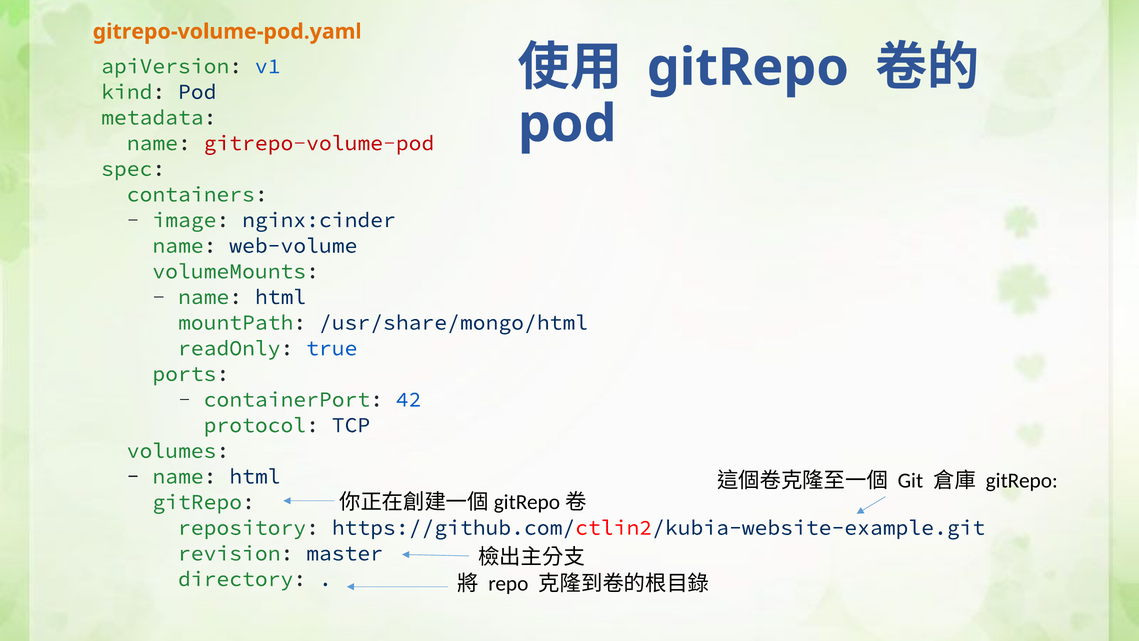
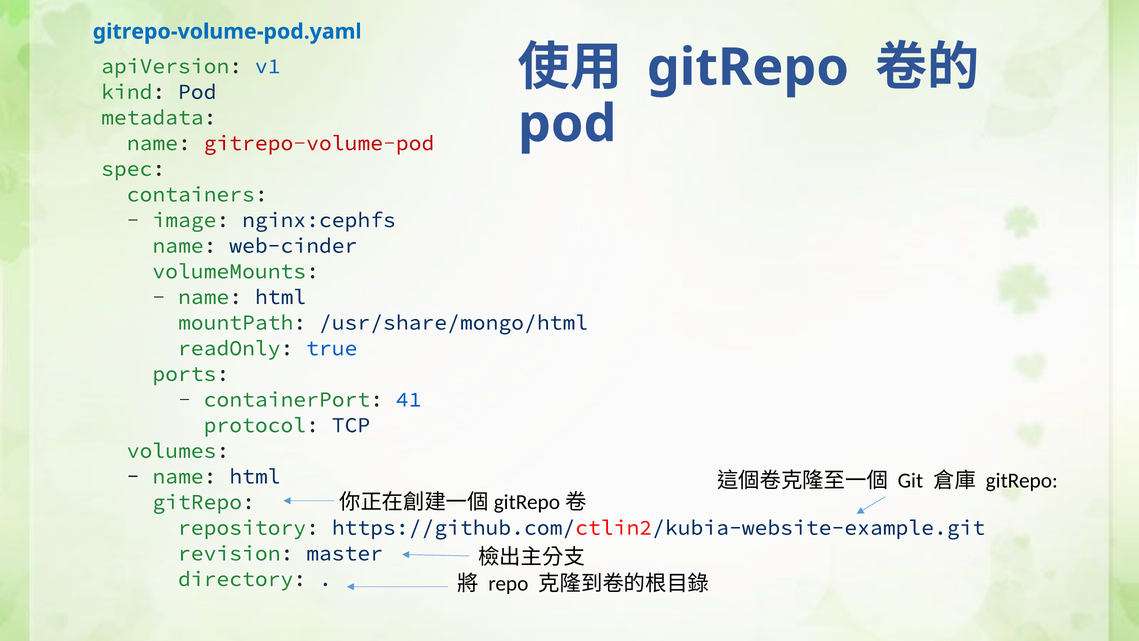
gitrepo-volume-pod.yaml colour: orange -> blue
nginx:cinder: nginx:cinder -> nginx:cephfs
web-volume: web-volume -> web-cinder
42: 42 -> 41
